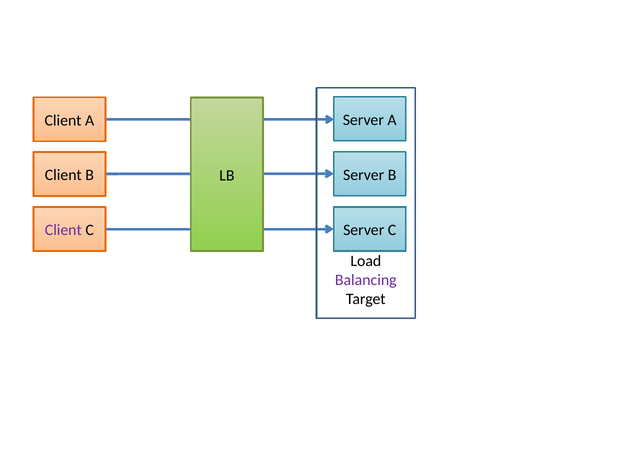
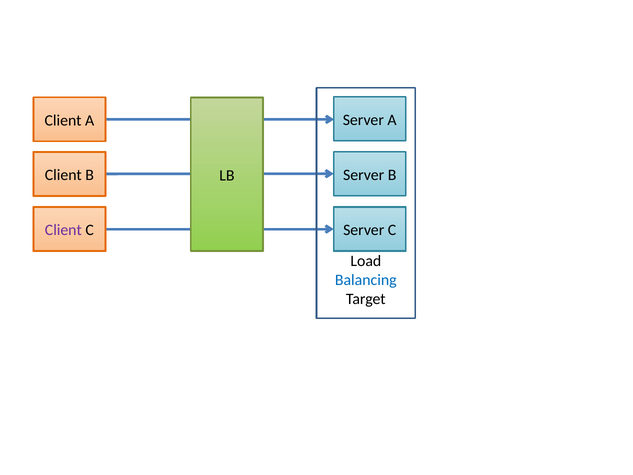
Balancing colour: purple -> blue
